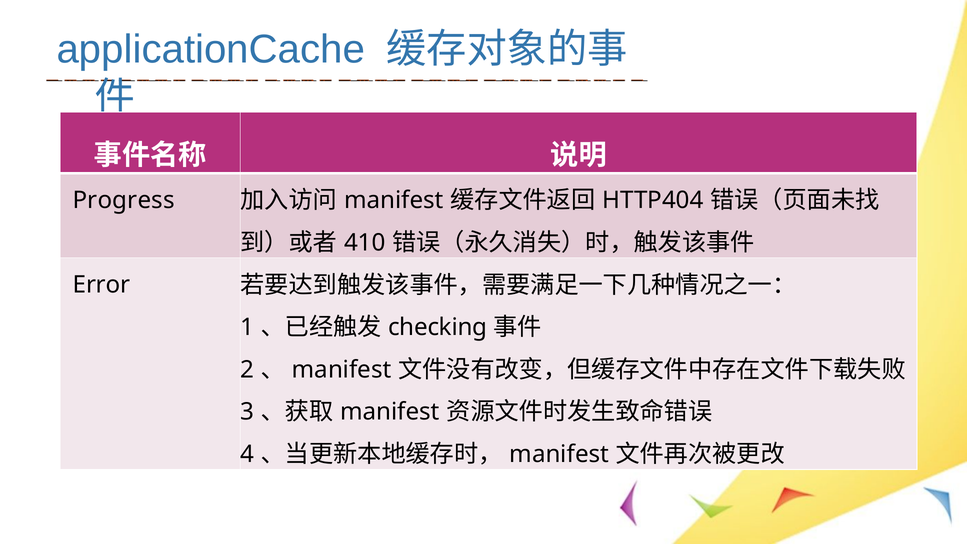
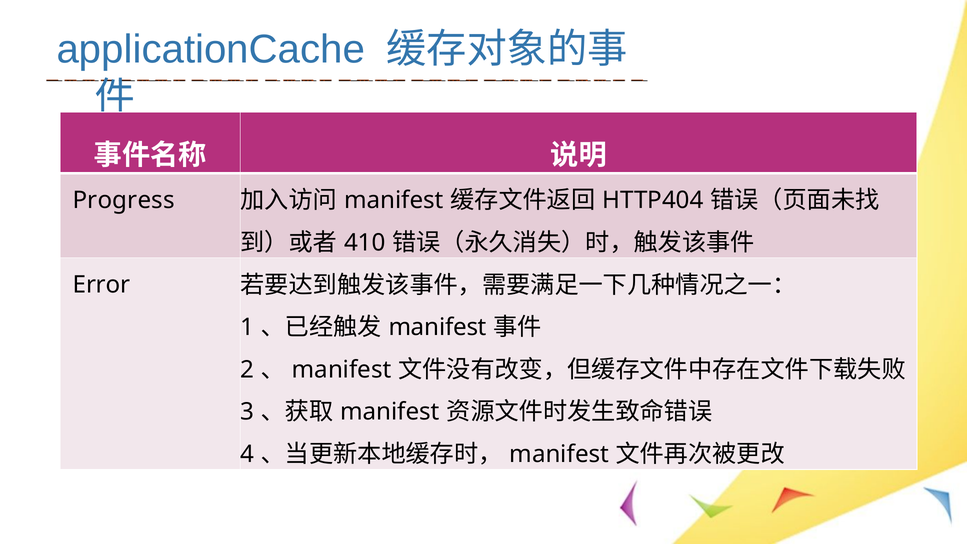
checking at (438, 327): checking -> manifest
